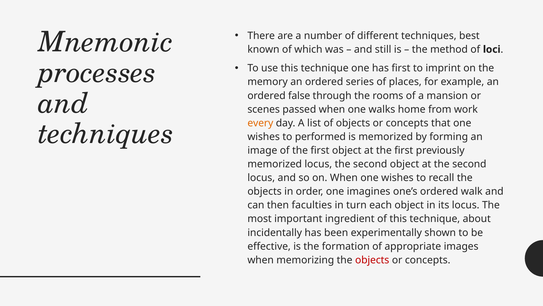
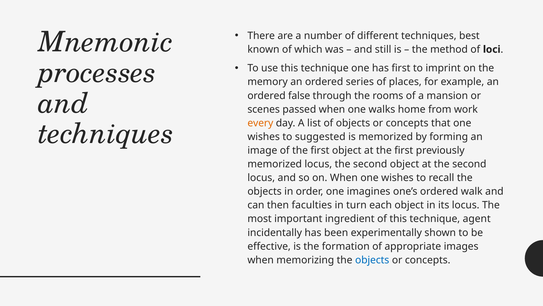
performed: performed -> suggested
about: about -> agent
objects at (372, 260) colour: red -> blue
